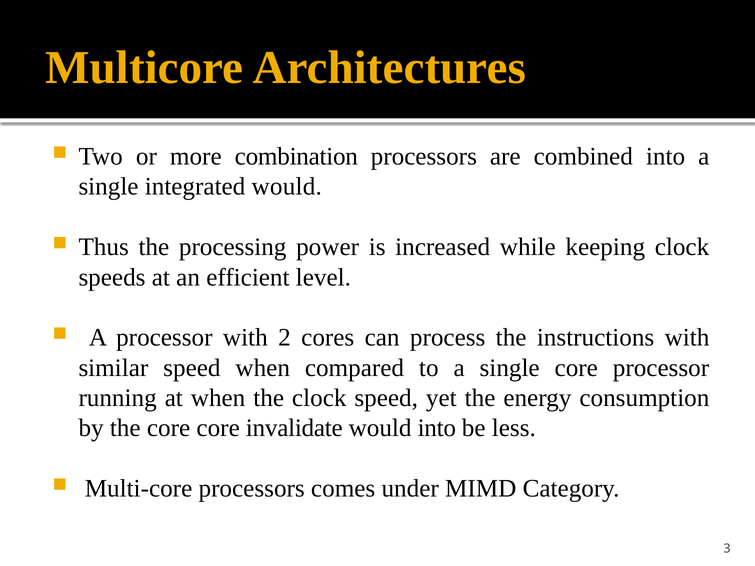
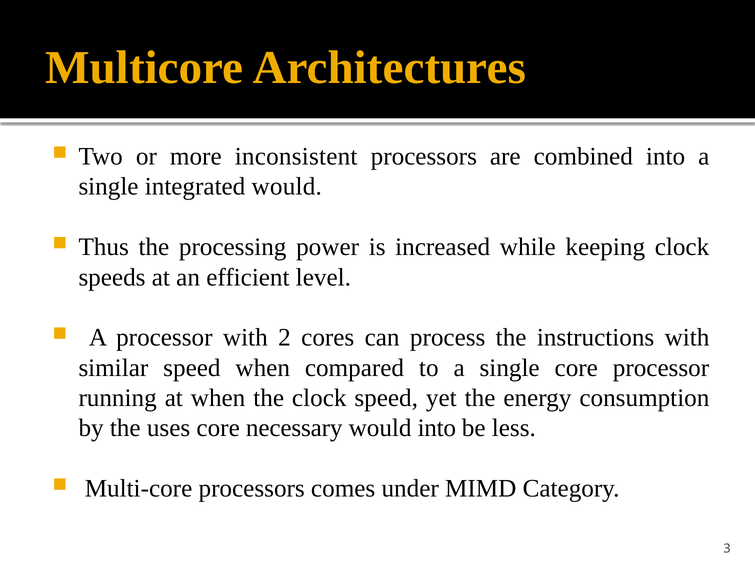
combination: combination -> inconsistent
the core: core -> uses
invalidate: invalidate -> necessary
